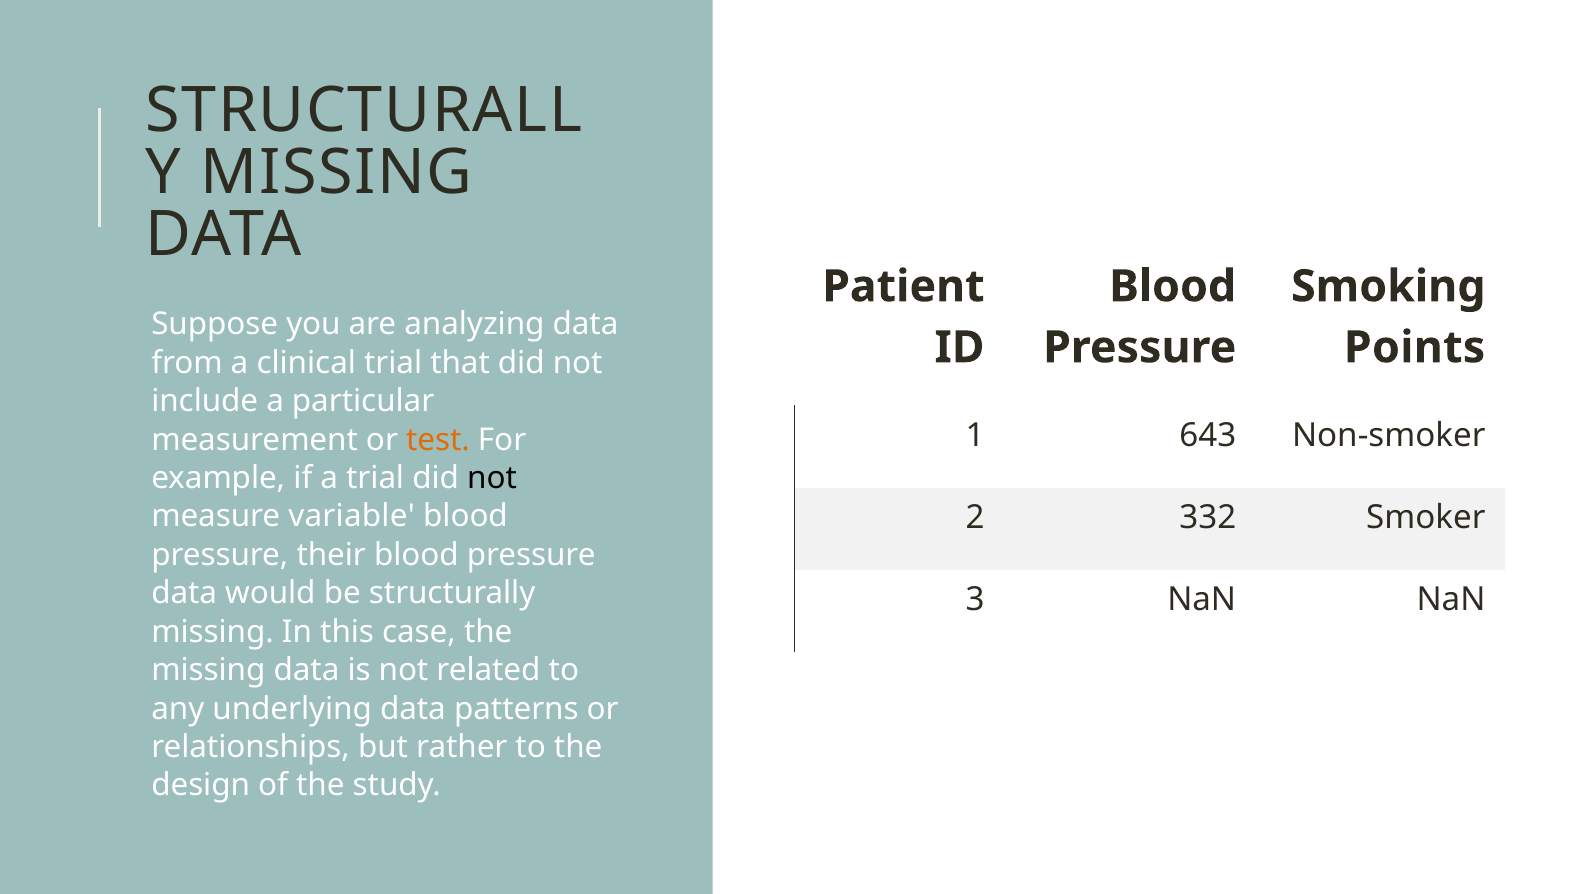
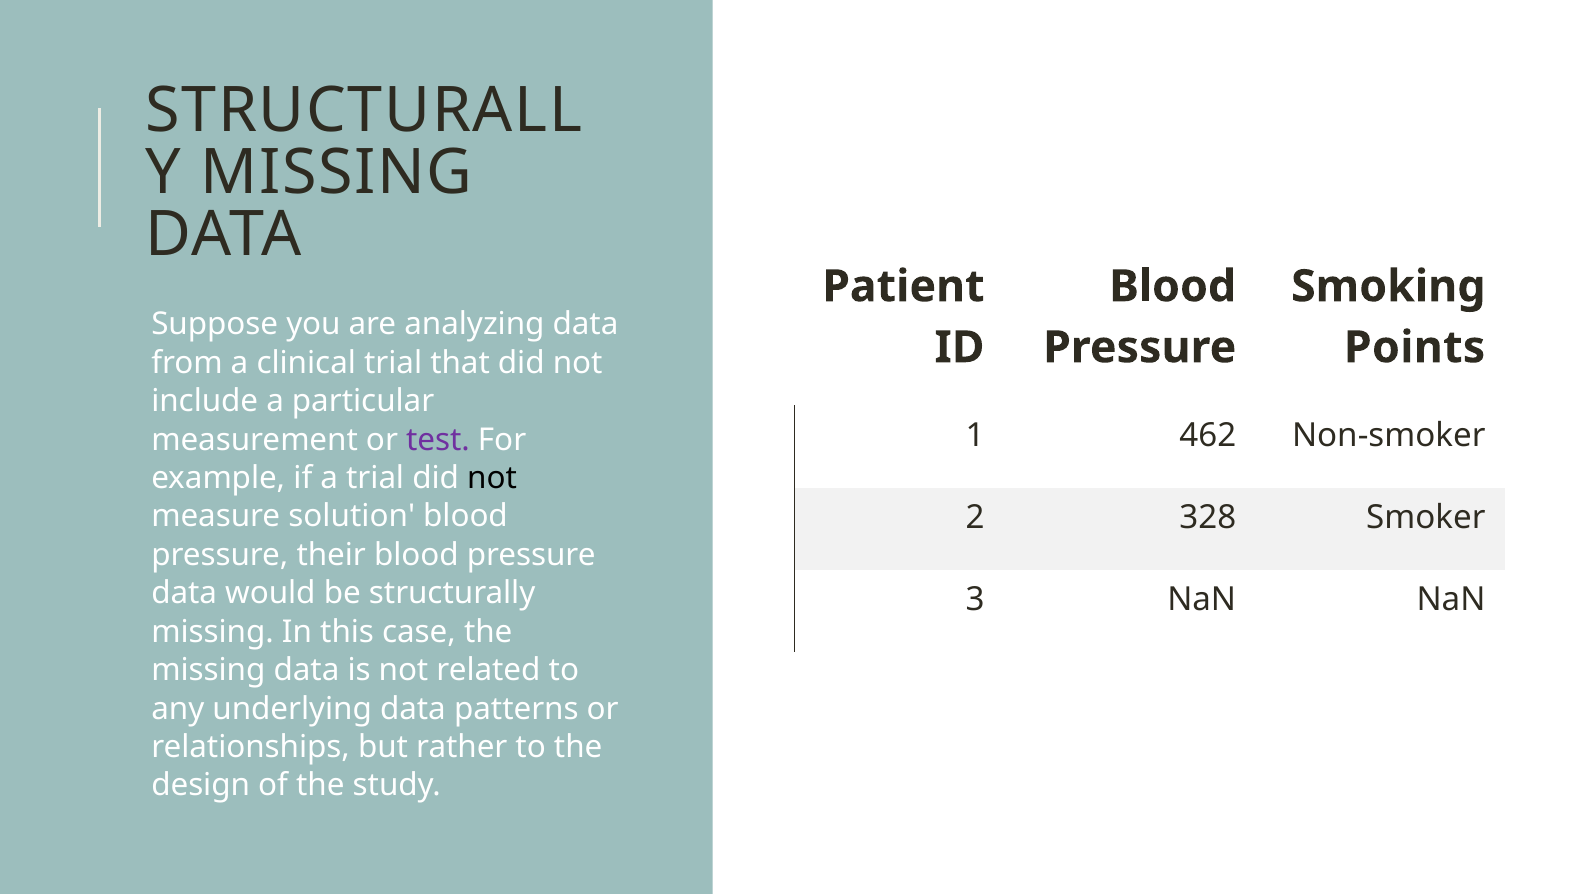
643: 643 -> 462
test colour: orange -> purple
variable: variable -> solution
332: 332 -> 328
